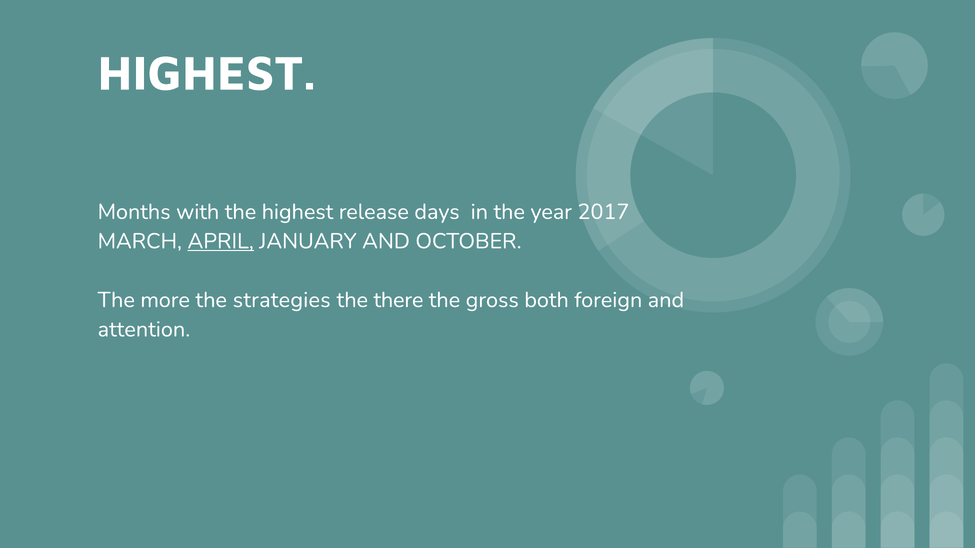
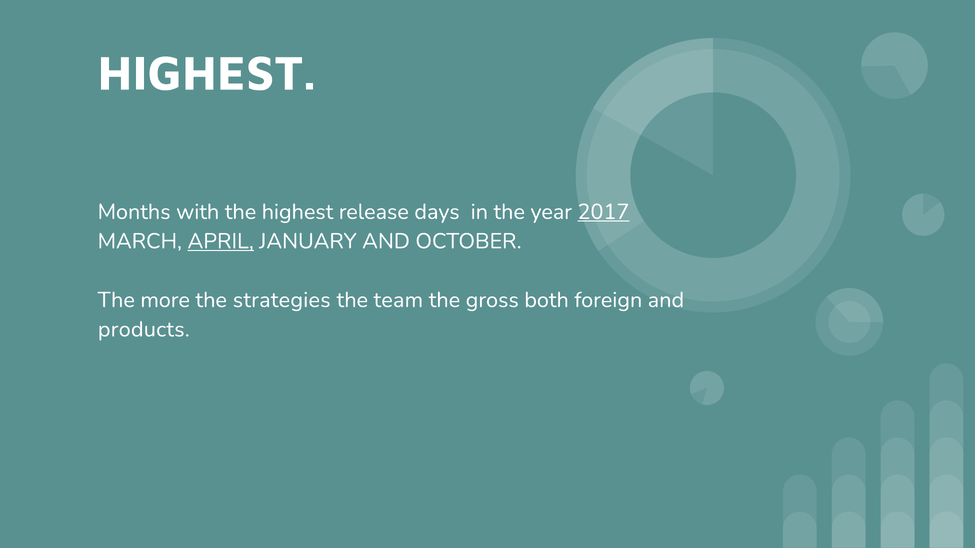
2017 underline: none -> present
there: there -> team
attention: attention -> products
